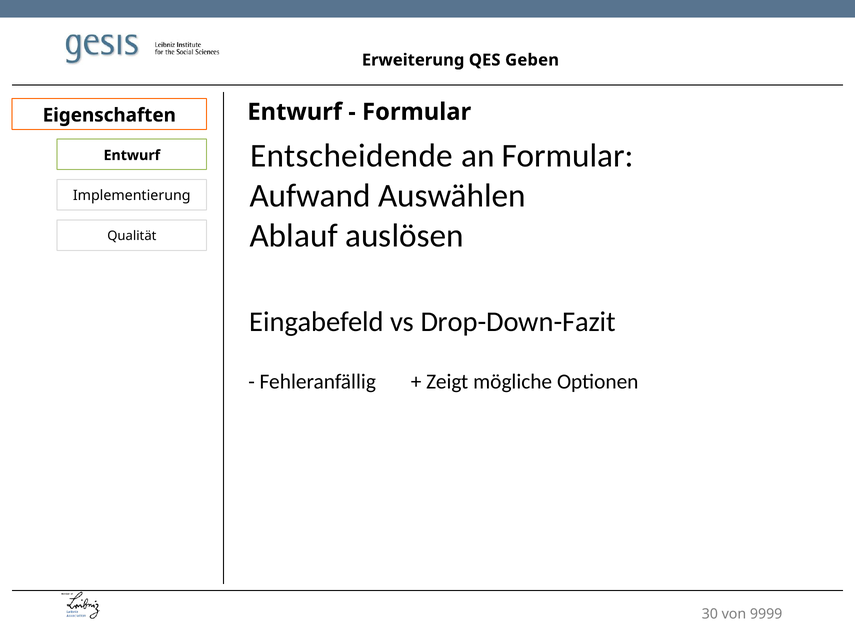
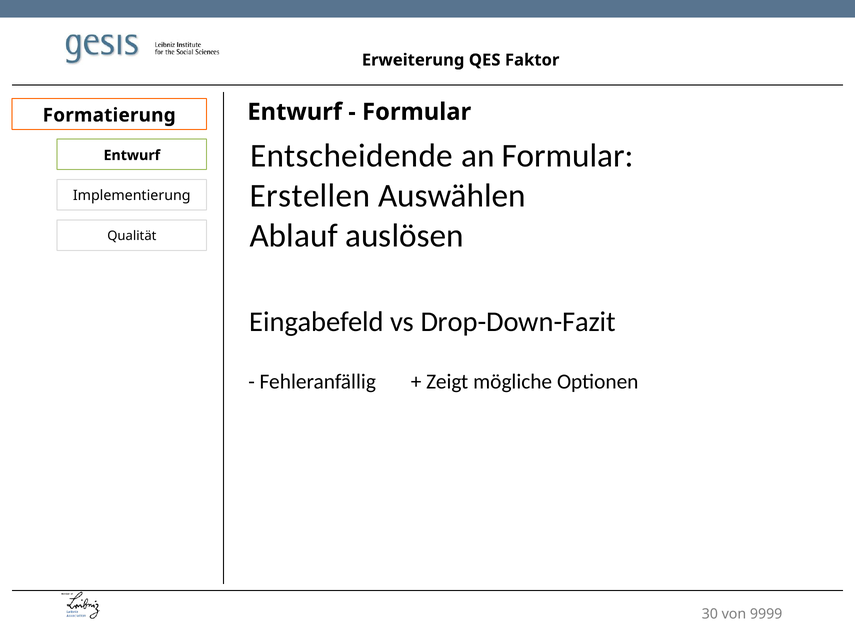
Geben: Geben -> Faktor
Eigenschaften: Eigenschaften -> Formatierung
Aufwand: Aufwand -> Erstellen
